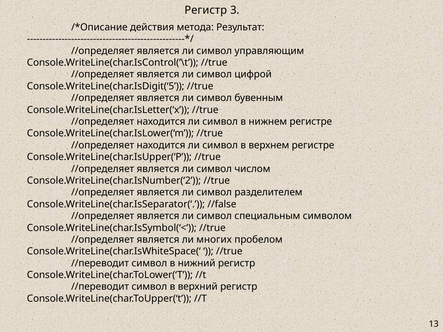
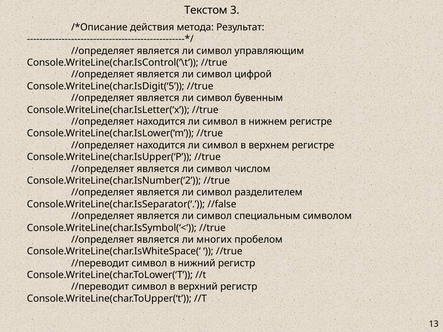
Регистр at (206, 10): Регистр -> Текстом
